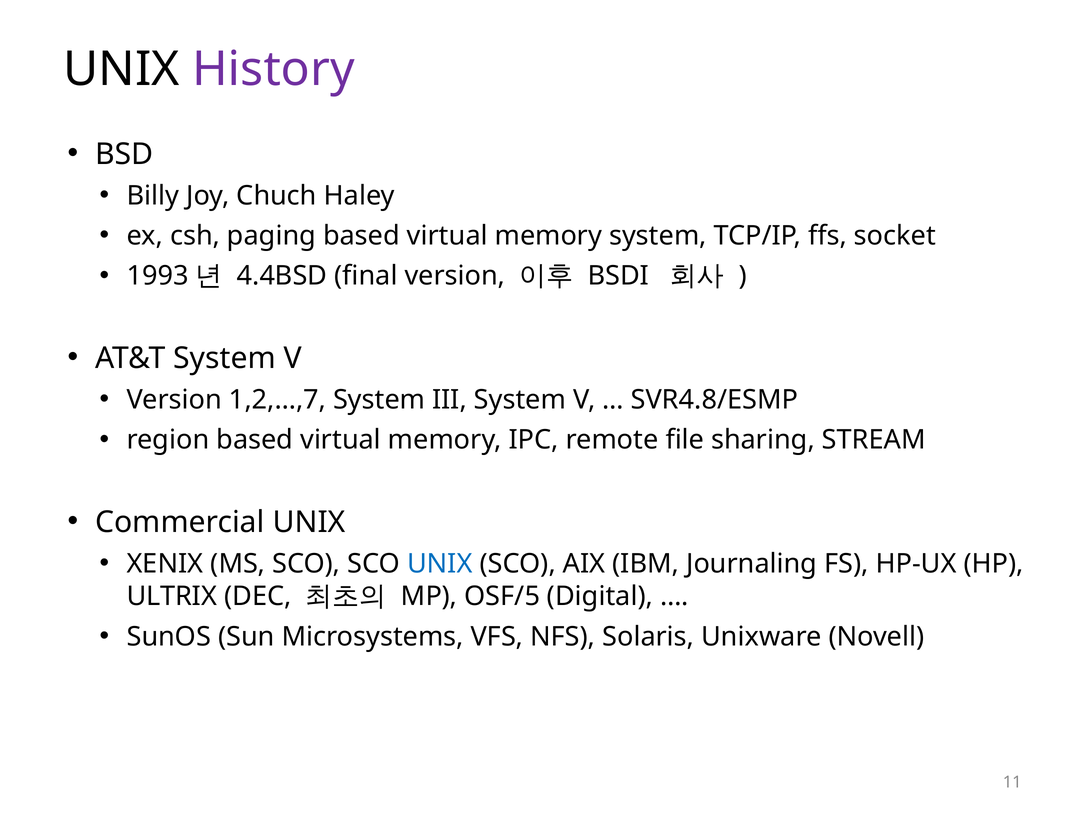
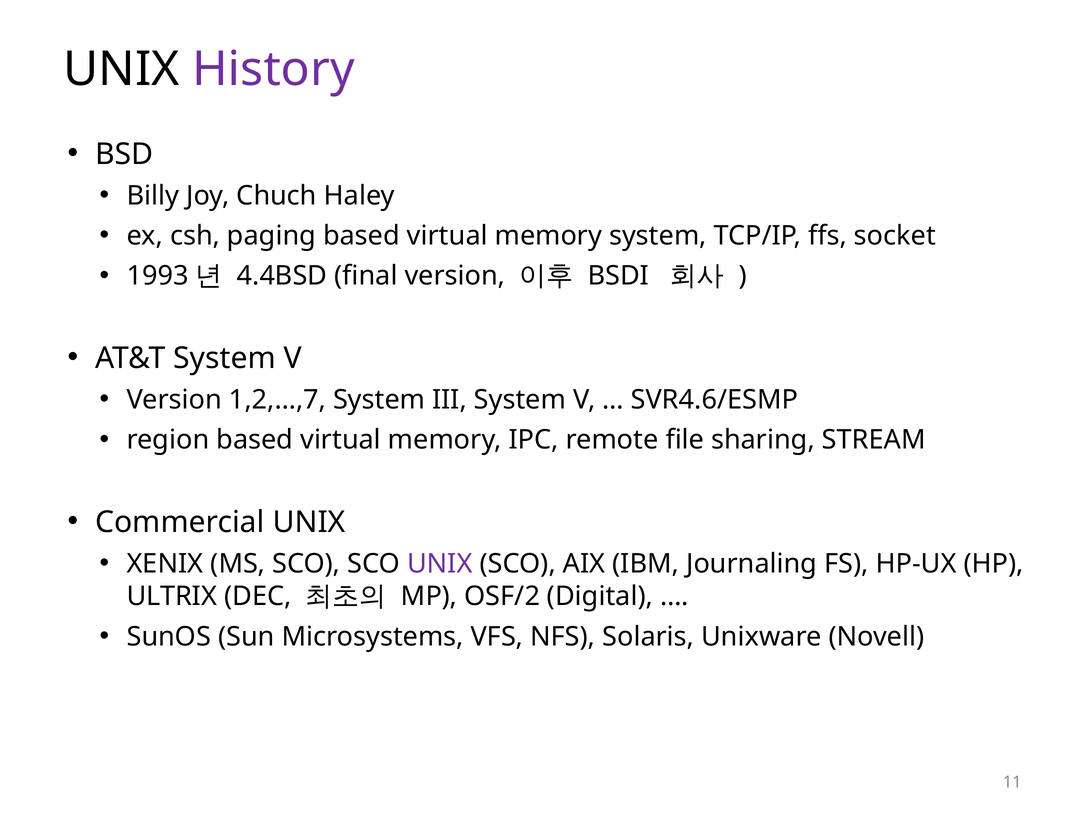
SVR4.8/ESMP: SVR4.8/ESMP -> SVR4.6/ESMP
UNIX at (440, 564) colour: blue -> purple
OSF/5: OSF/5 -> OSF/2
